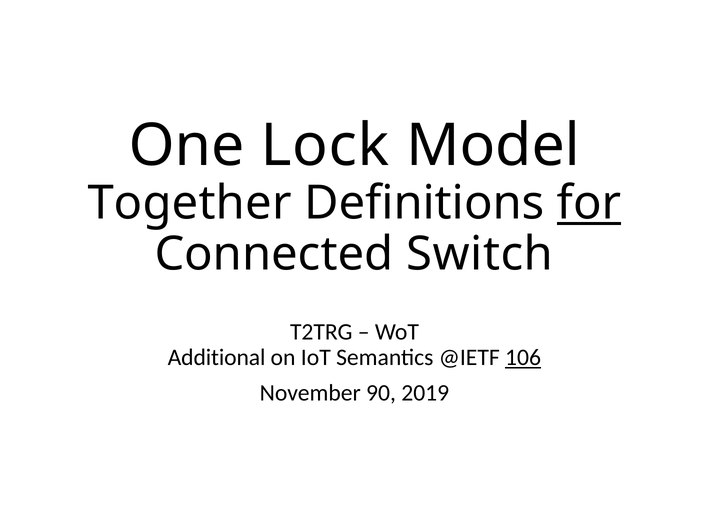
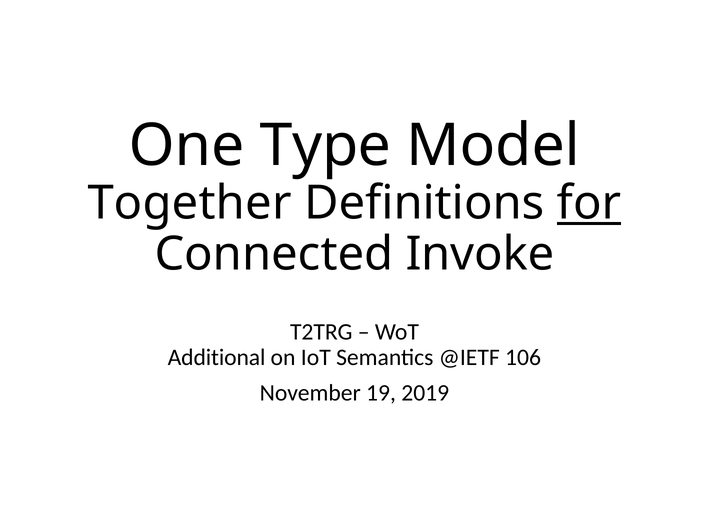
Lock: Lock -> Type
Switch: Switch -> Invoke
106 underline: present -> none
90: 90 -> 19
